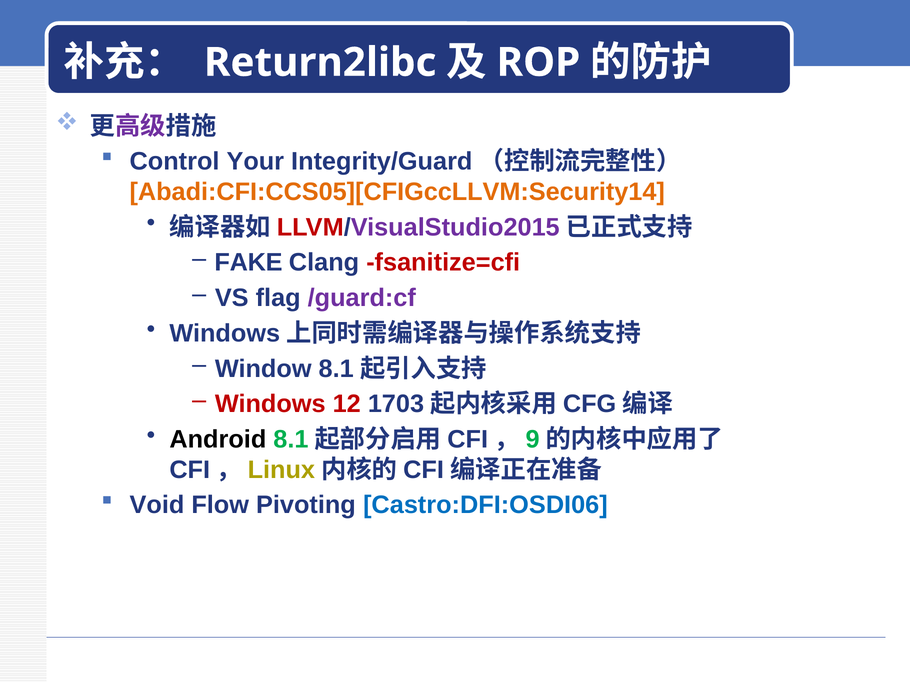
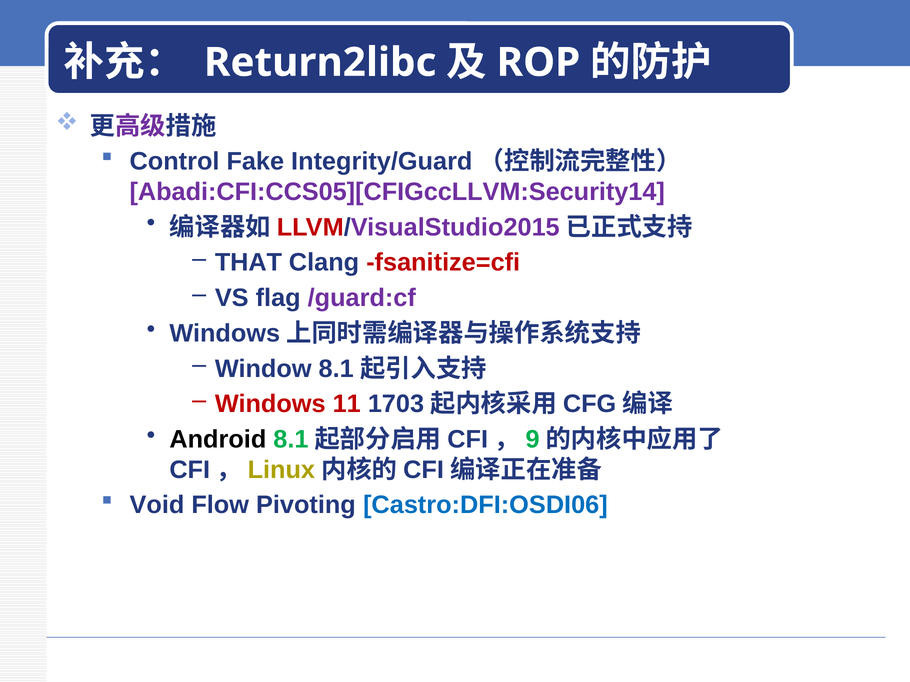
Your: Your -> Fake
Abadi:CFI:CCS05][CFIGccLLVM:Security14 colour: orange -> purple
FAKE: FAKE -> THAT
12: 12 -> 11
